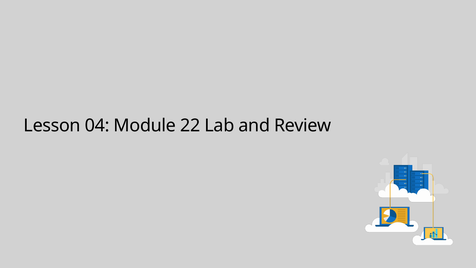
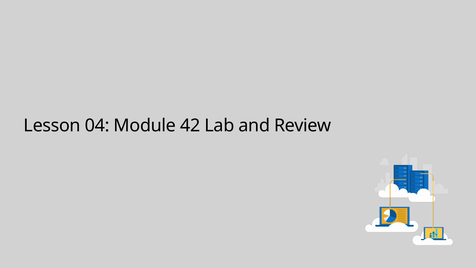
22: 22 -> 42
